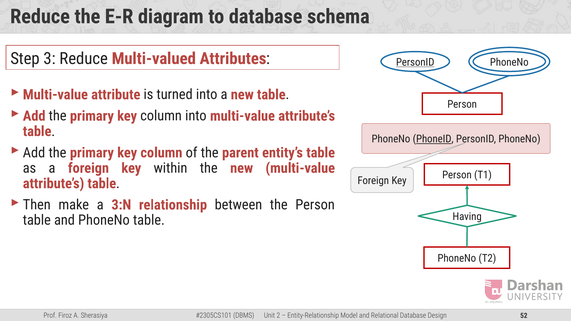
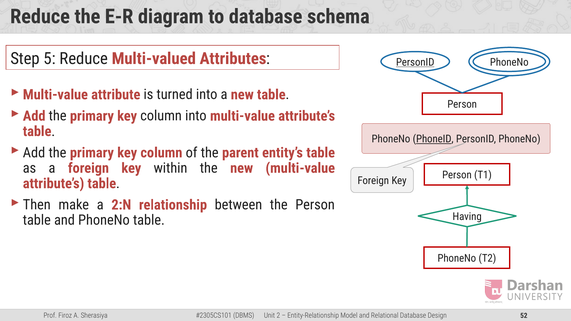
3: 3 -> 5
3:N: 3:N -> 2:N
